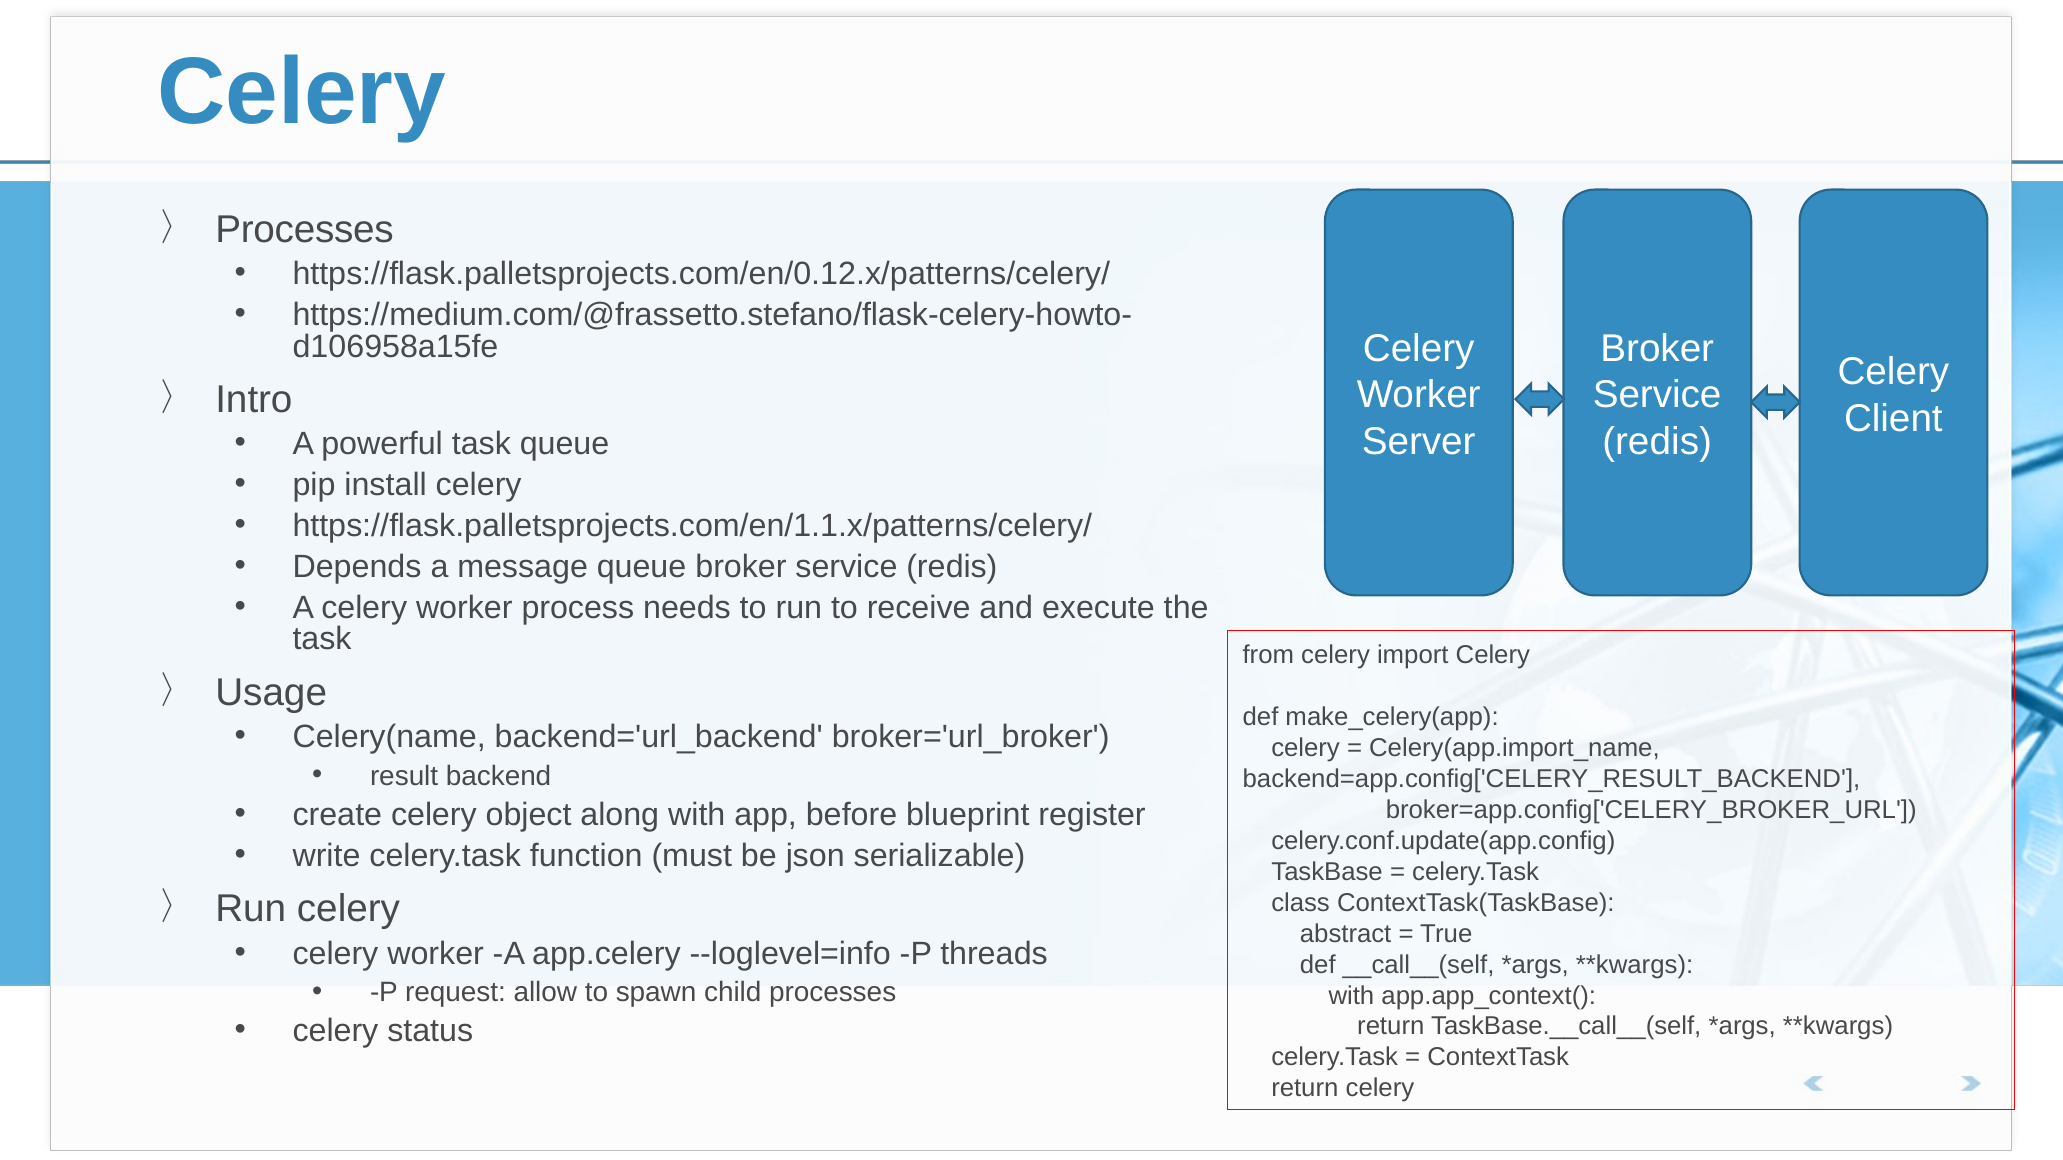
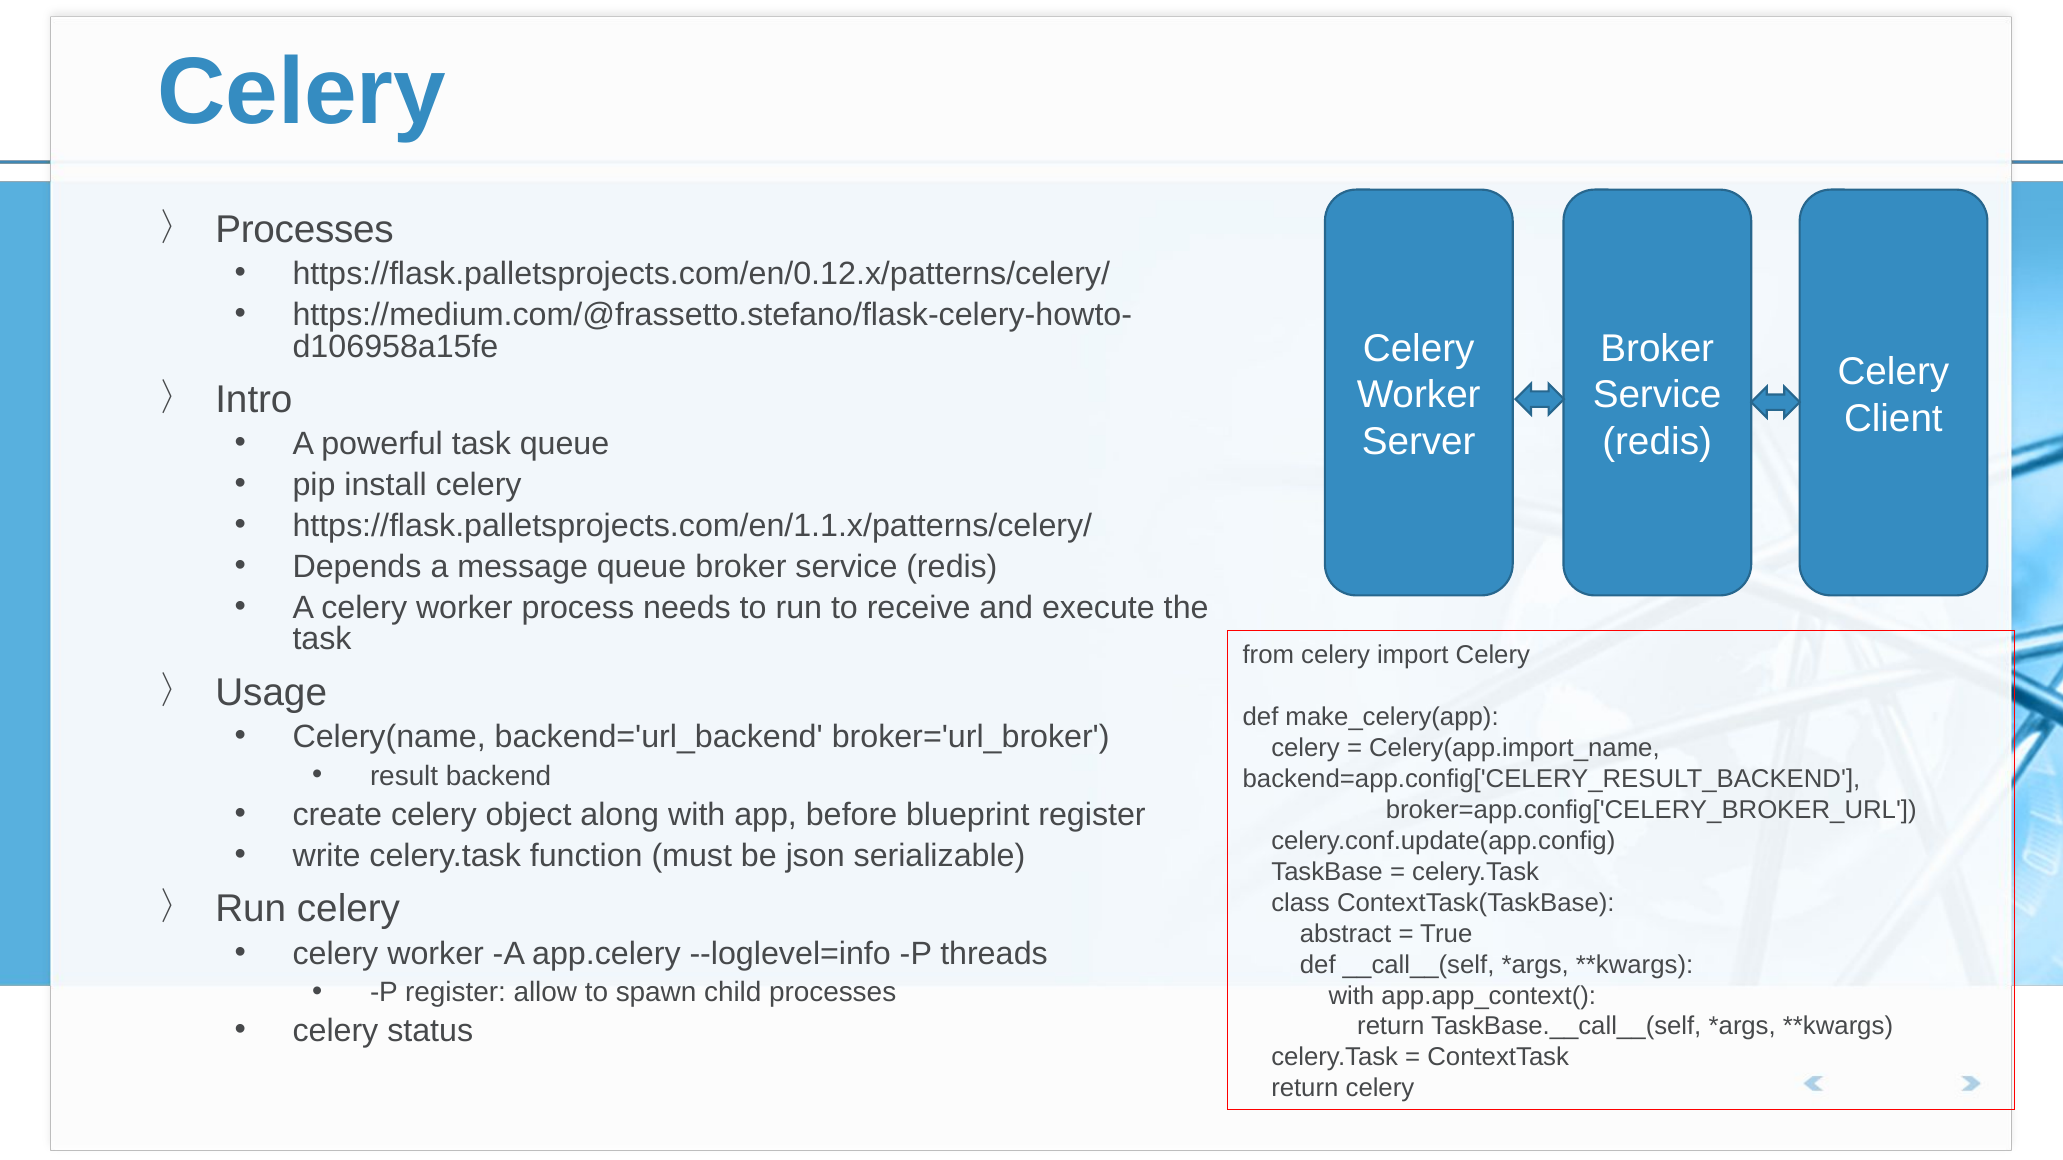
P request: request -> register
